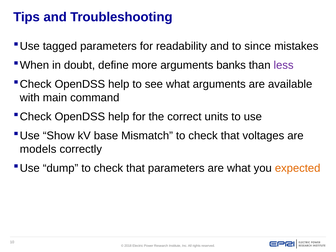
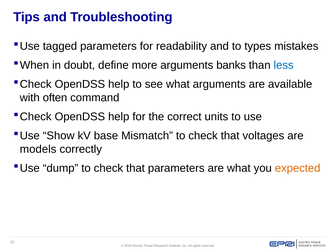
since: since -> types
less colour: purple -> blue
main: main -> often
